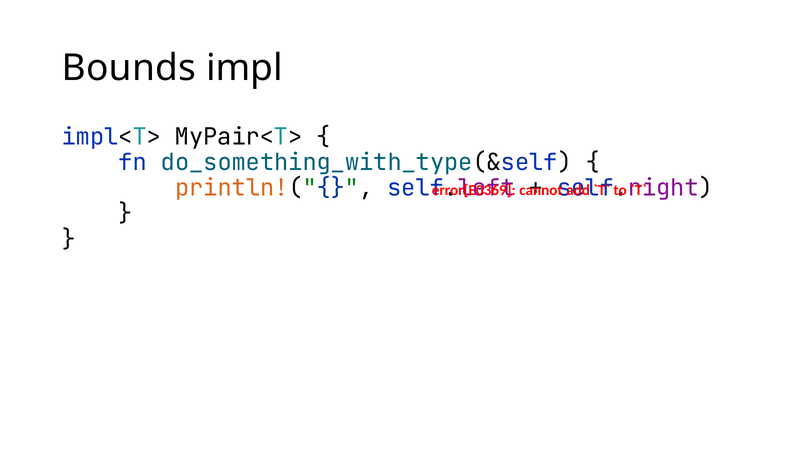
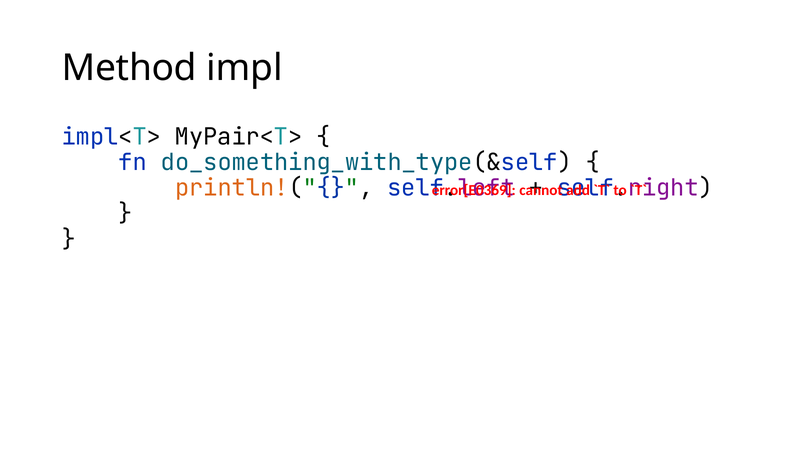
Bounds: Bounds -> Method
